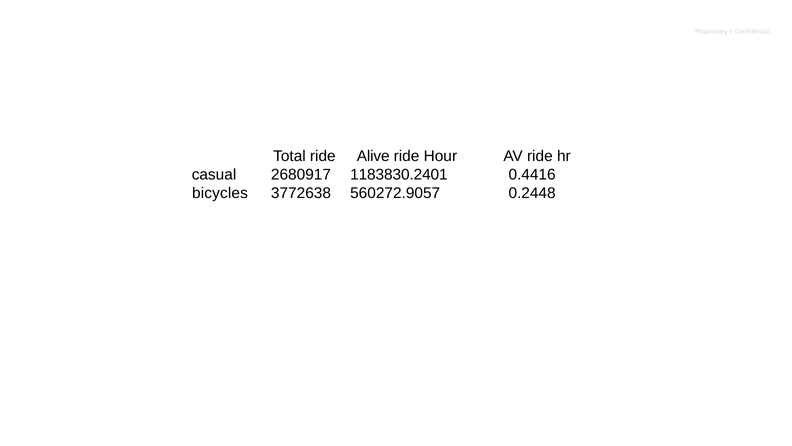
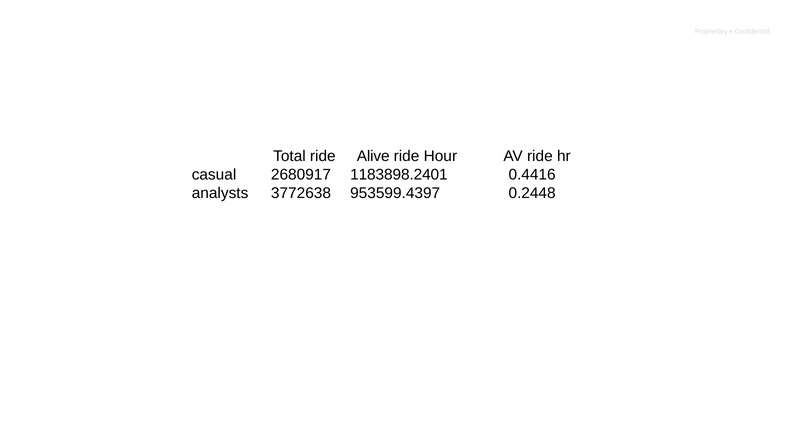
1183830.2401: 1183830.2401 -> 1183898.2401
bicycles: bicycles -> analysts
560272.9057: 560272.9057 -> 953599.4397
